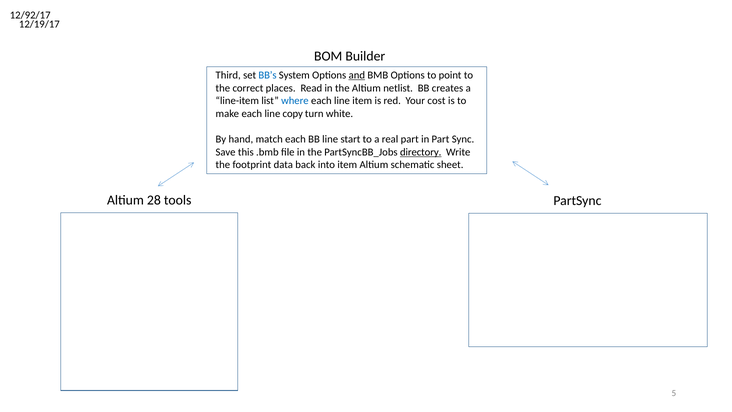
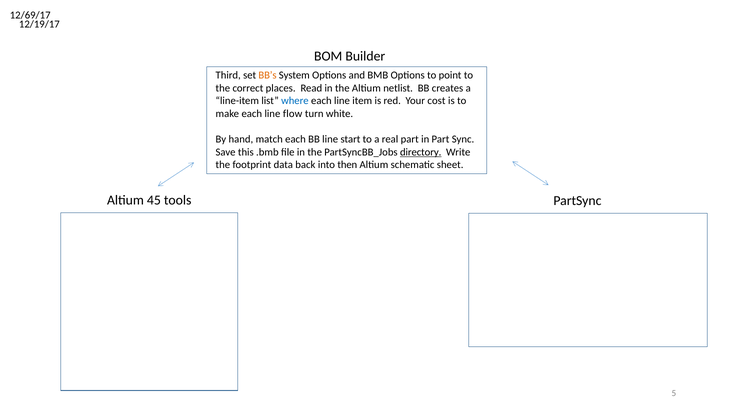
12/92/17: 12/92/17 -> 12/69/17
BB’s colour: blue -> orange
and underline: present -> none
copy: copy -> flow
into item: item -> then
28: 28 -> 45
